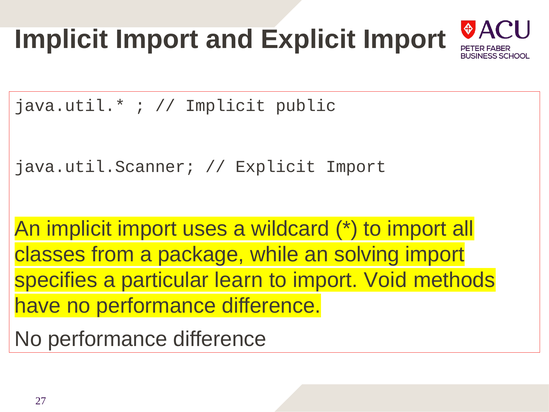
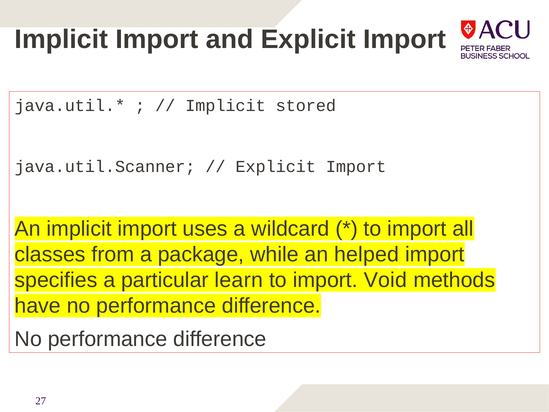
public: public -> stored
solving: solving -> helped
